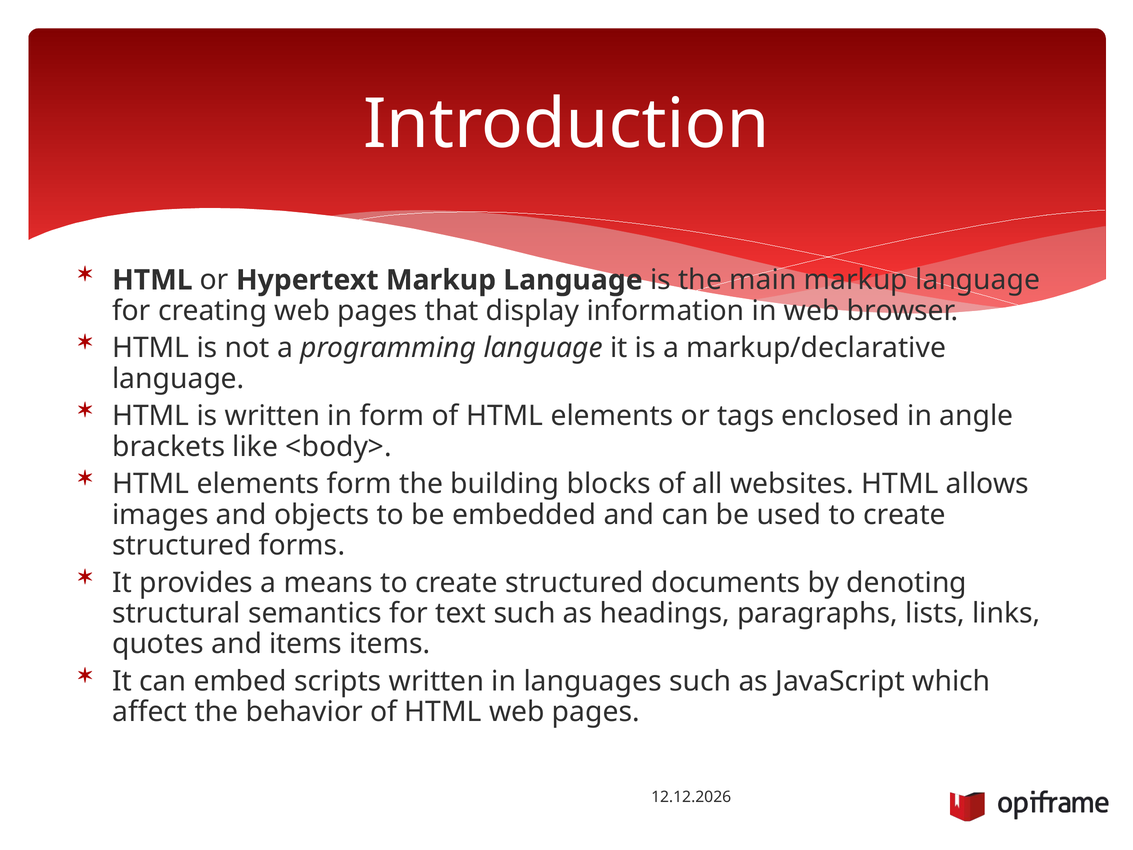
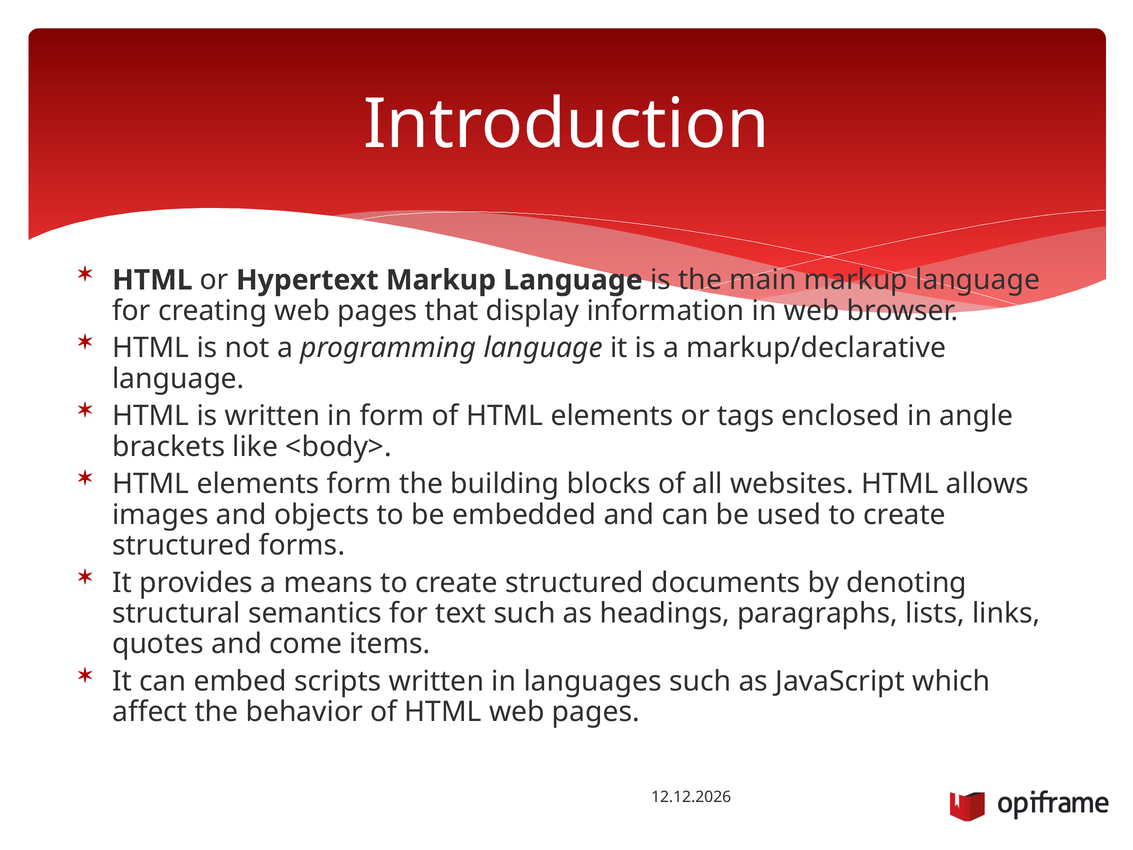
and items: items -> come
